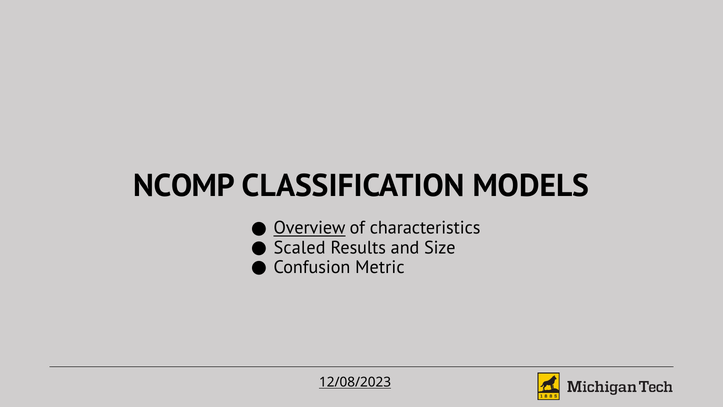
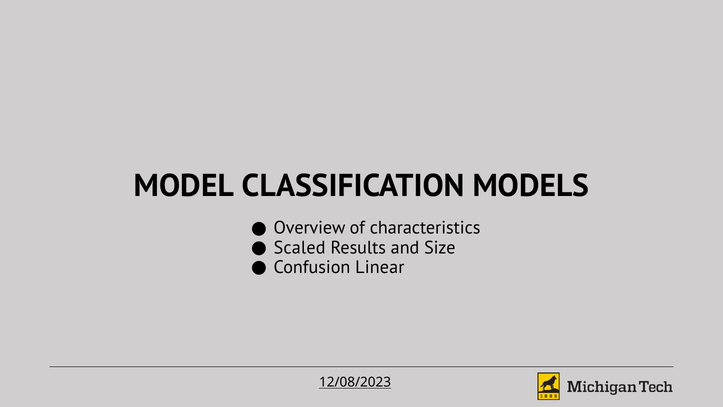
NCOMP: NCOMP -> MODEL
Overview underline: present -> none
Metric: Metric -> Linear
